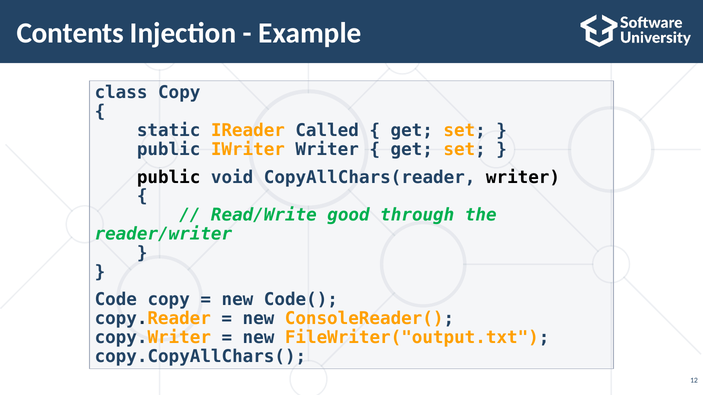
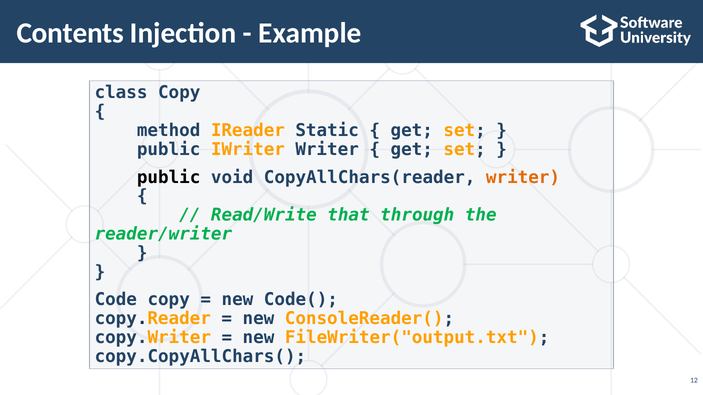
static: static -> method
Called: Called -> Static
writer at (523, 177) colour: black -> orange
good: good -> that
